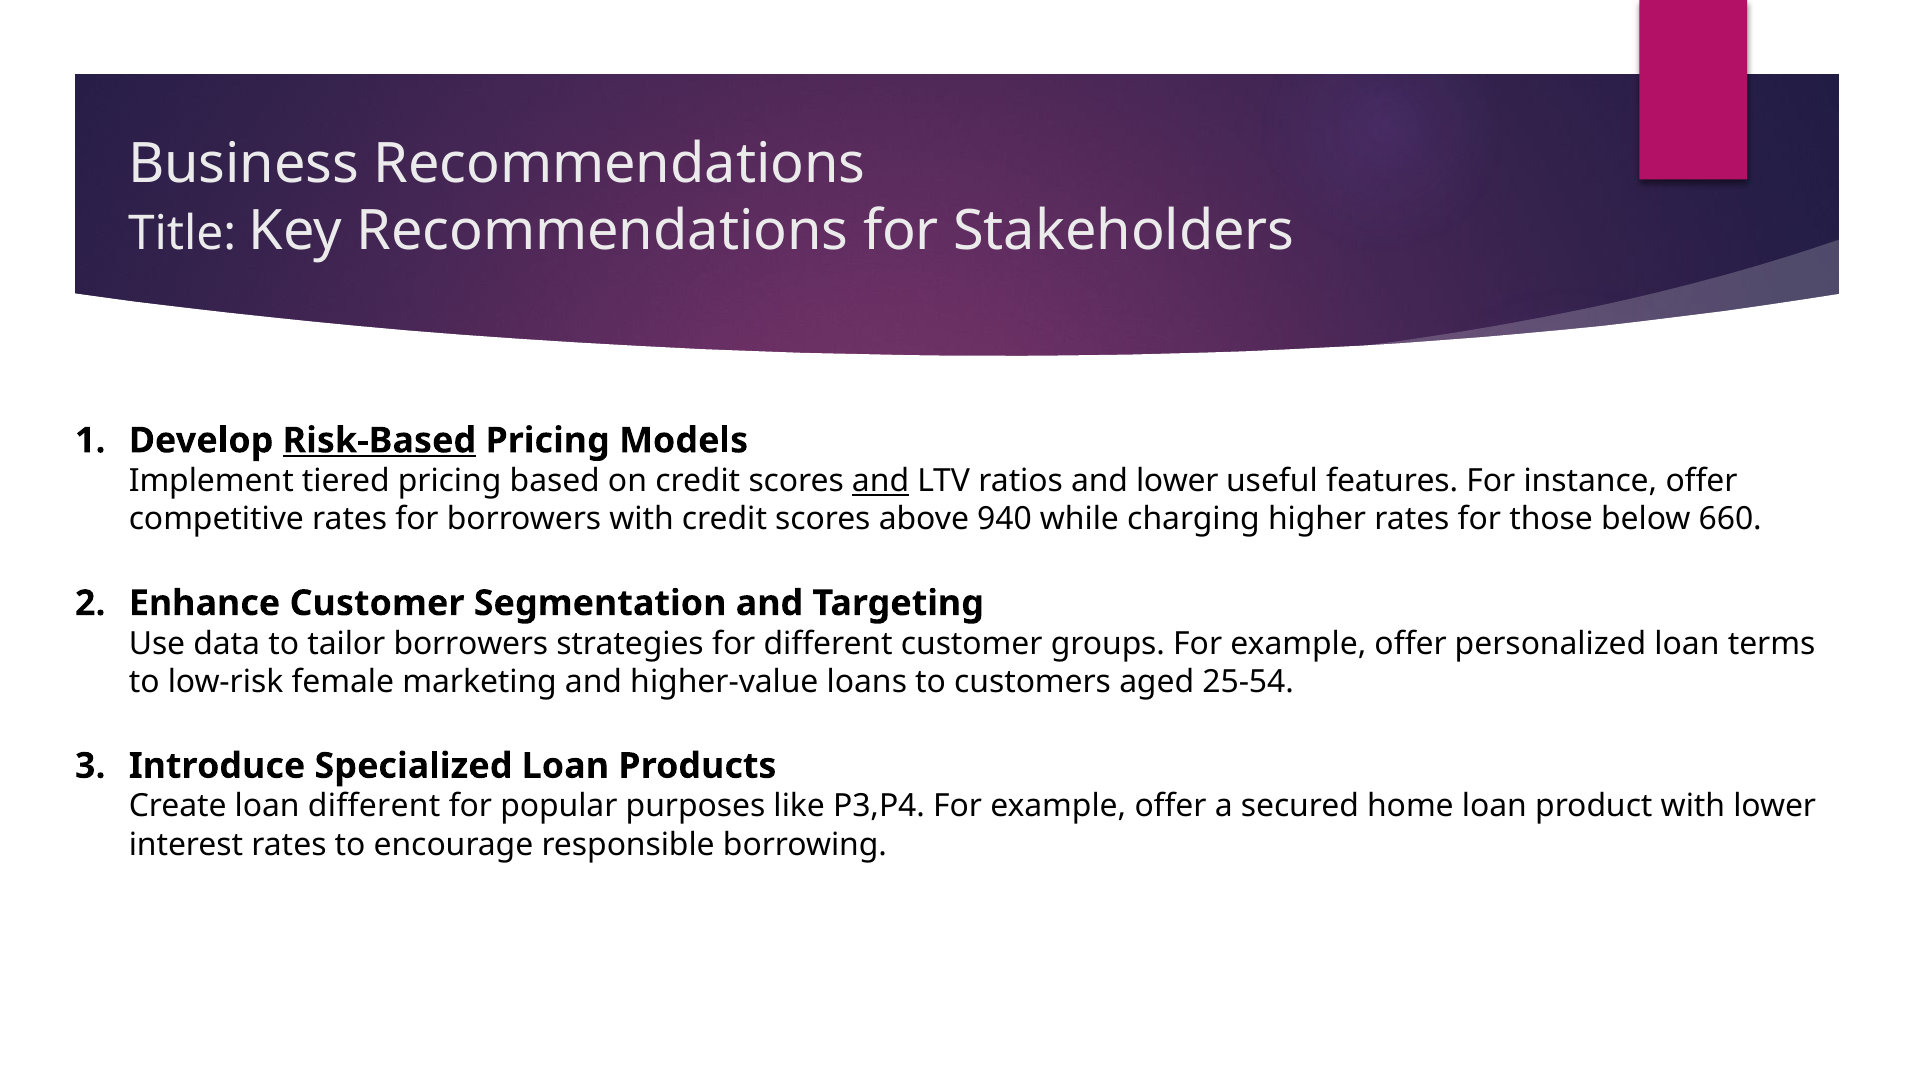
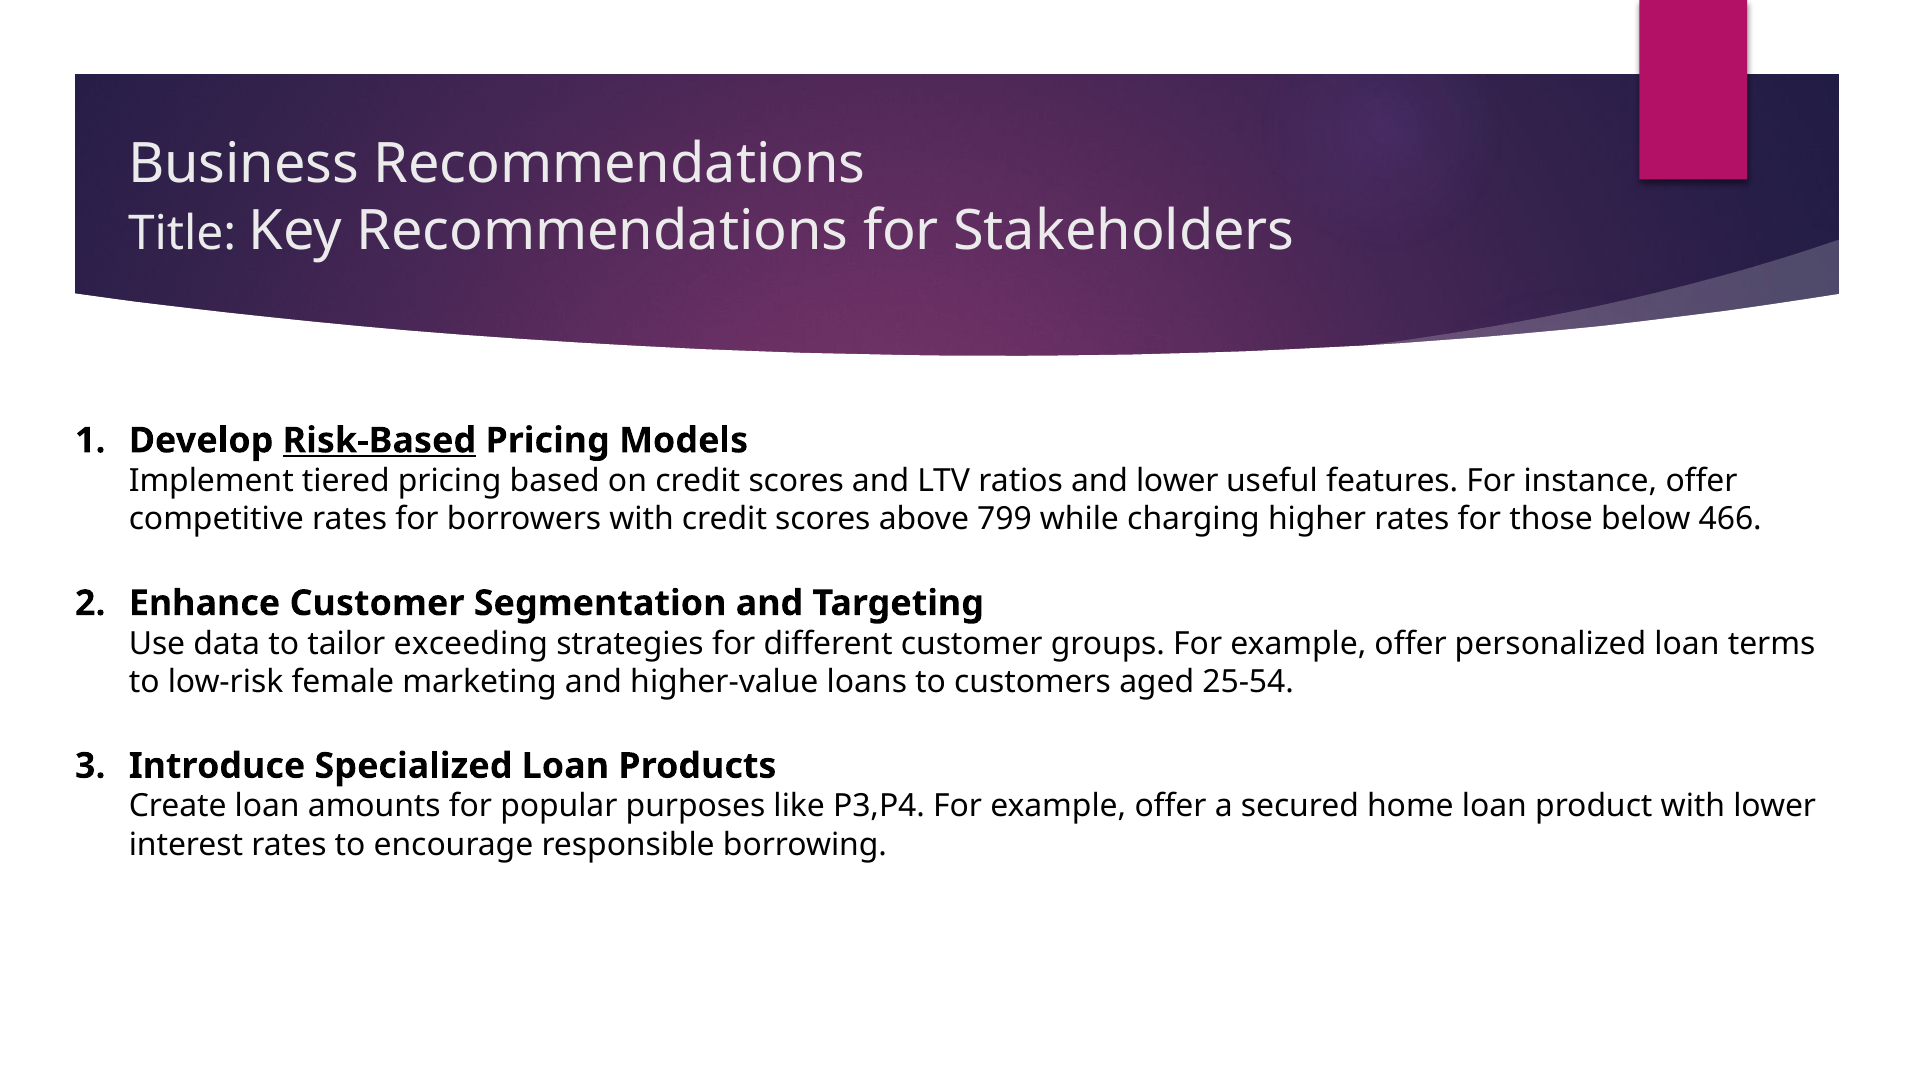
and at (881, 481) underline: present -> none
940: 940 -> 799
660: 660 -> 466
tailor borrowers: borrowers -> exceeding
loan different: different -> amounts
